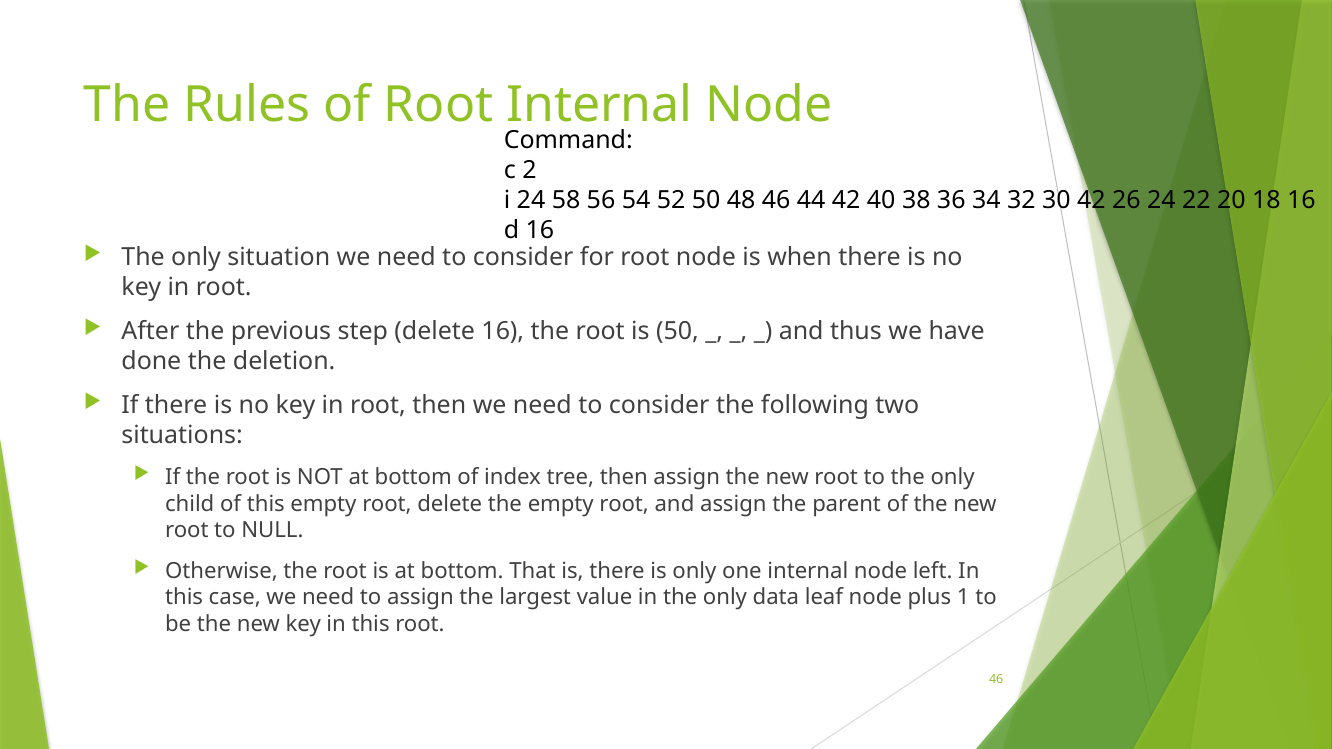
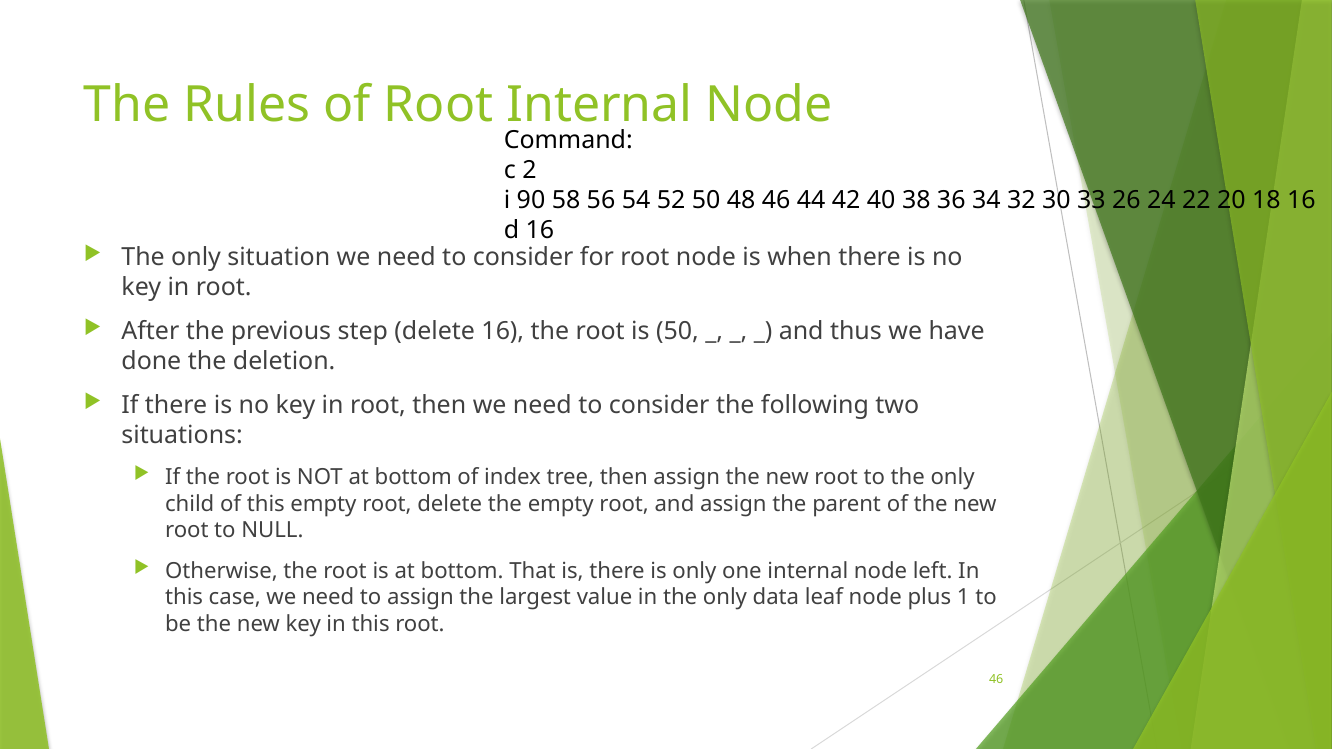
i 24: 24 -> 90
30 42: 42 -> 33
